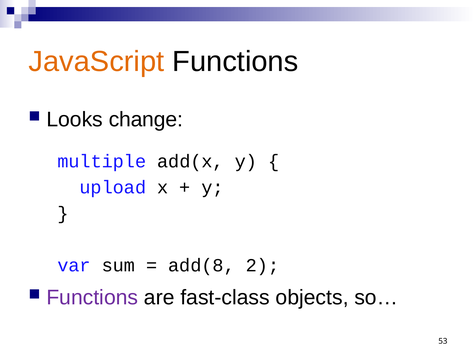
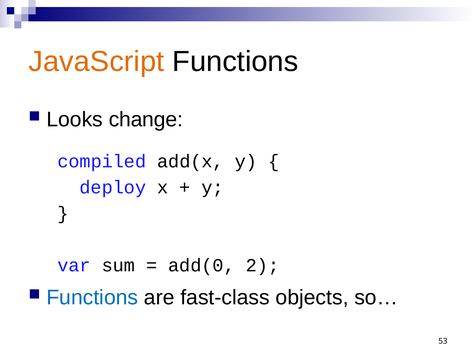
multiple: multiple -> compiled
upload: upload -> deploy
add(8: add(8 -> add(0
Functions at (92, 297) colour: purple -> blue
